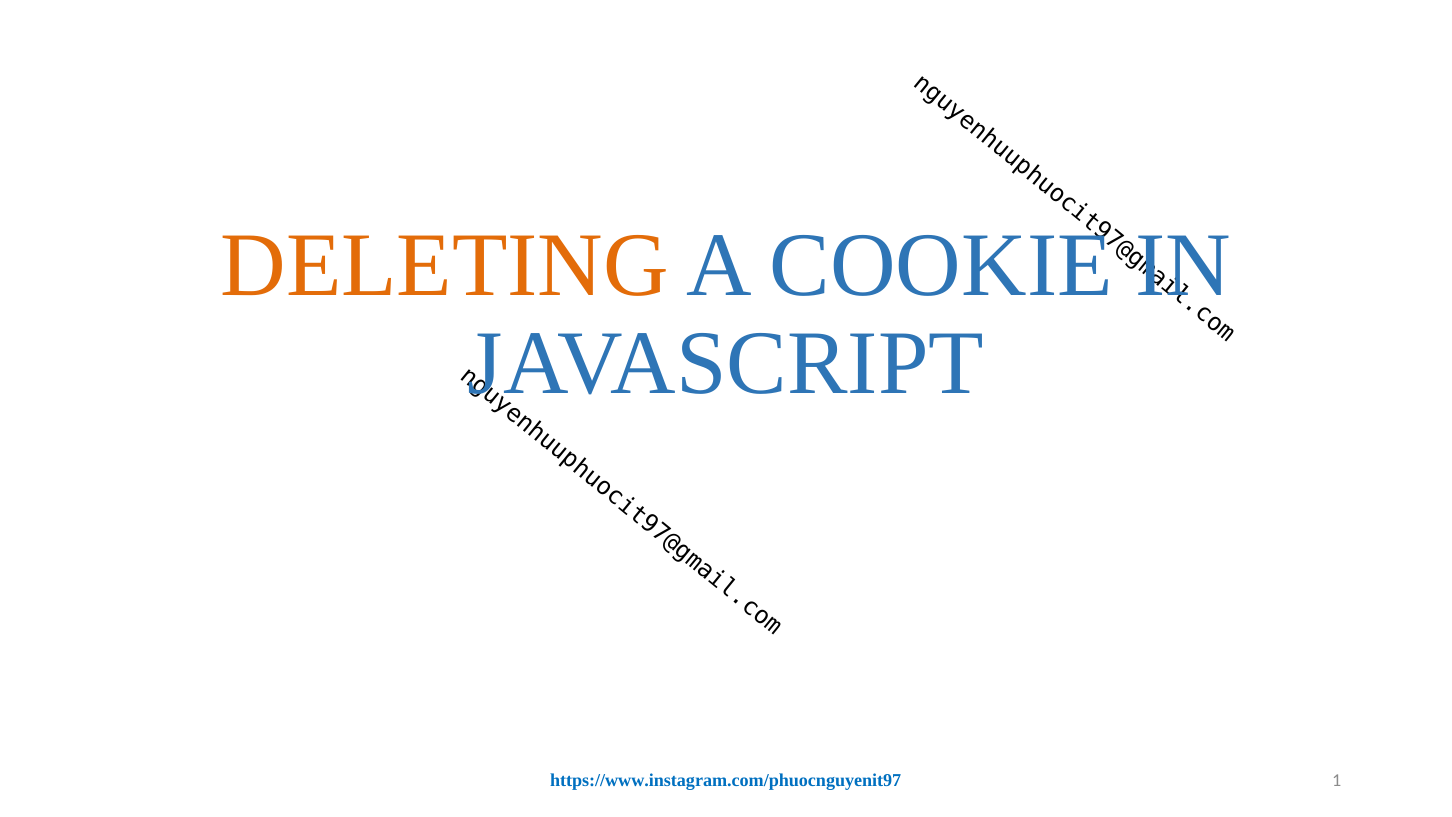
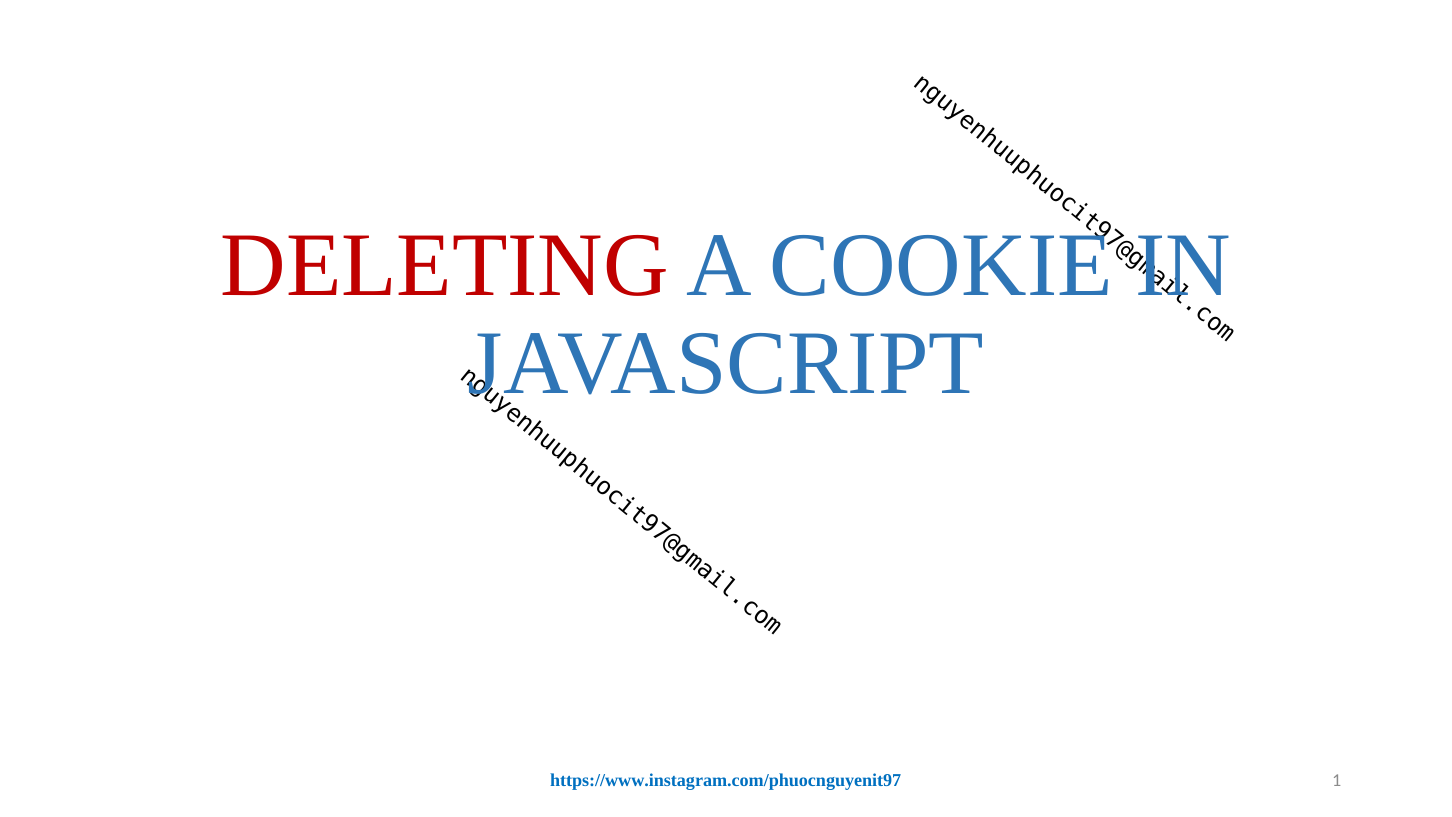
DELETING colour: orange -> red
